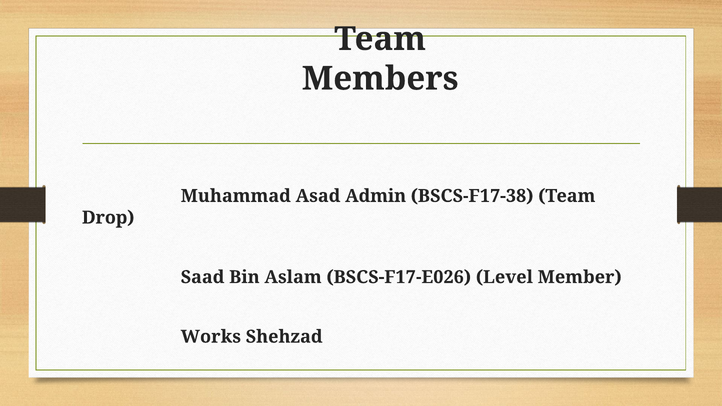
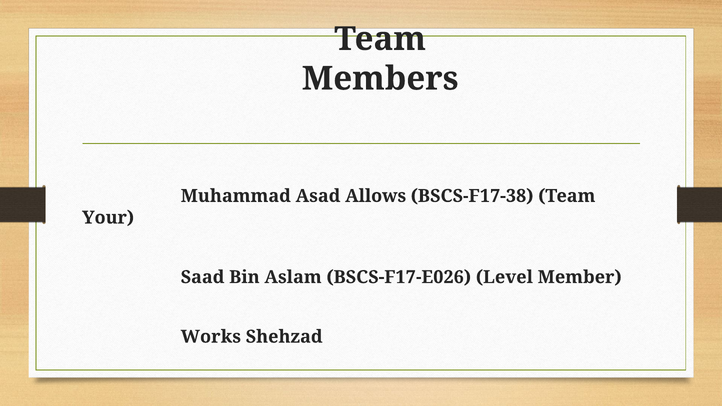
Admin: Admin -> Allows
Drop: Drop -> Your
